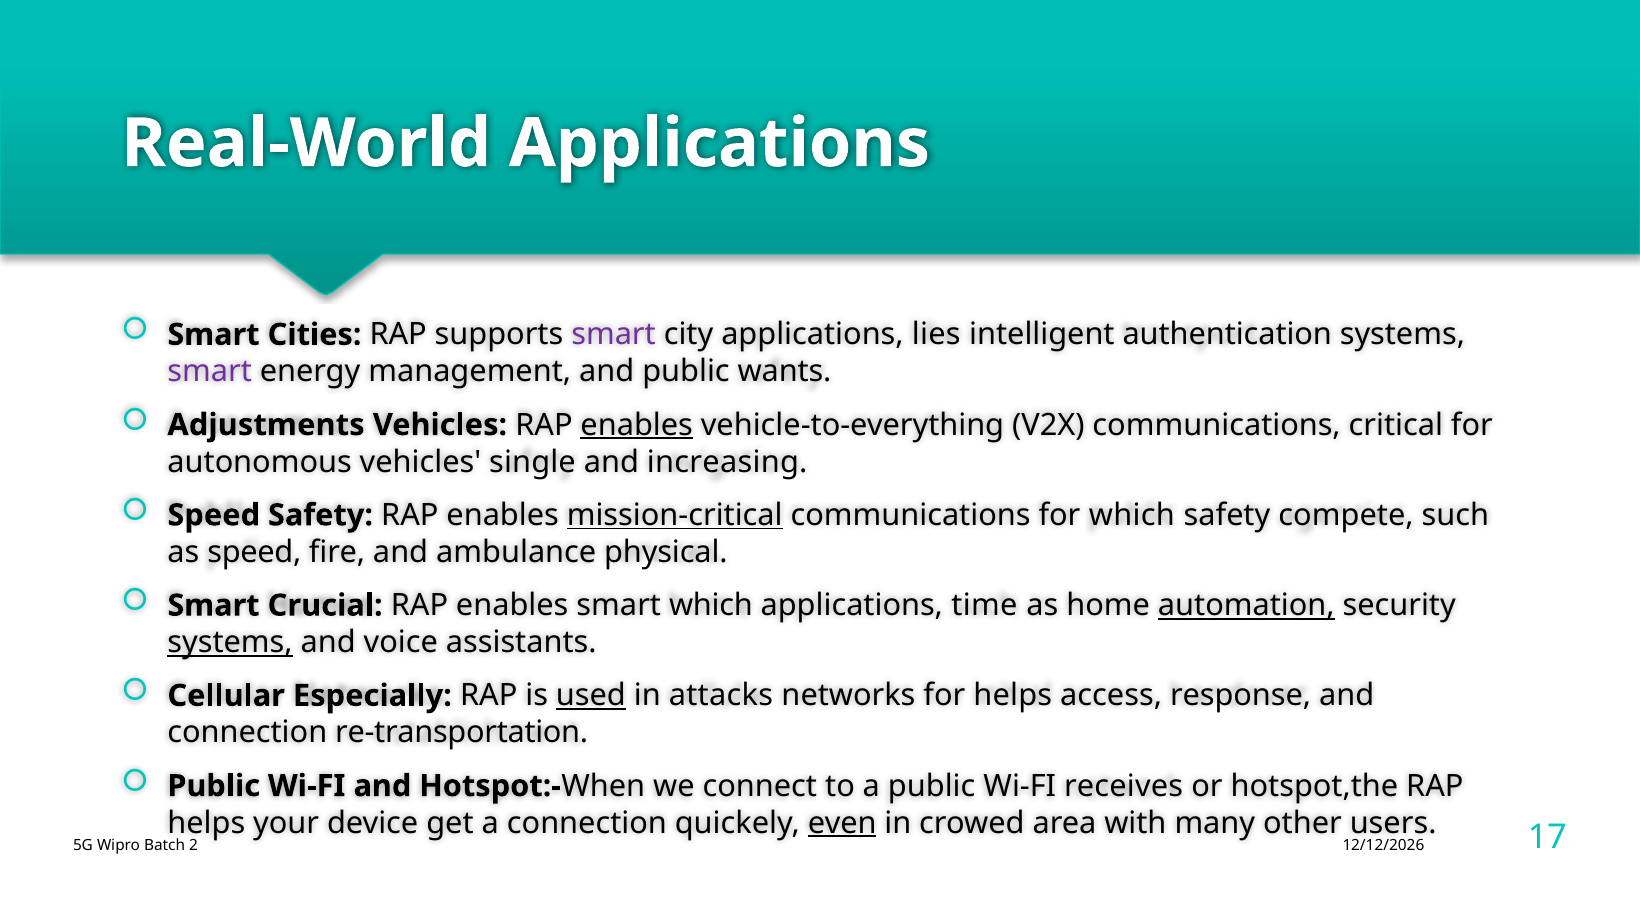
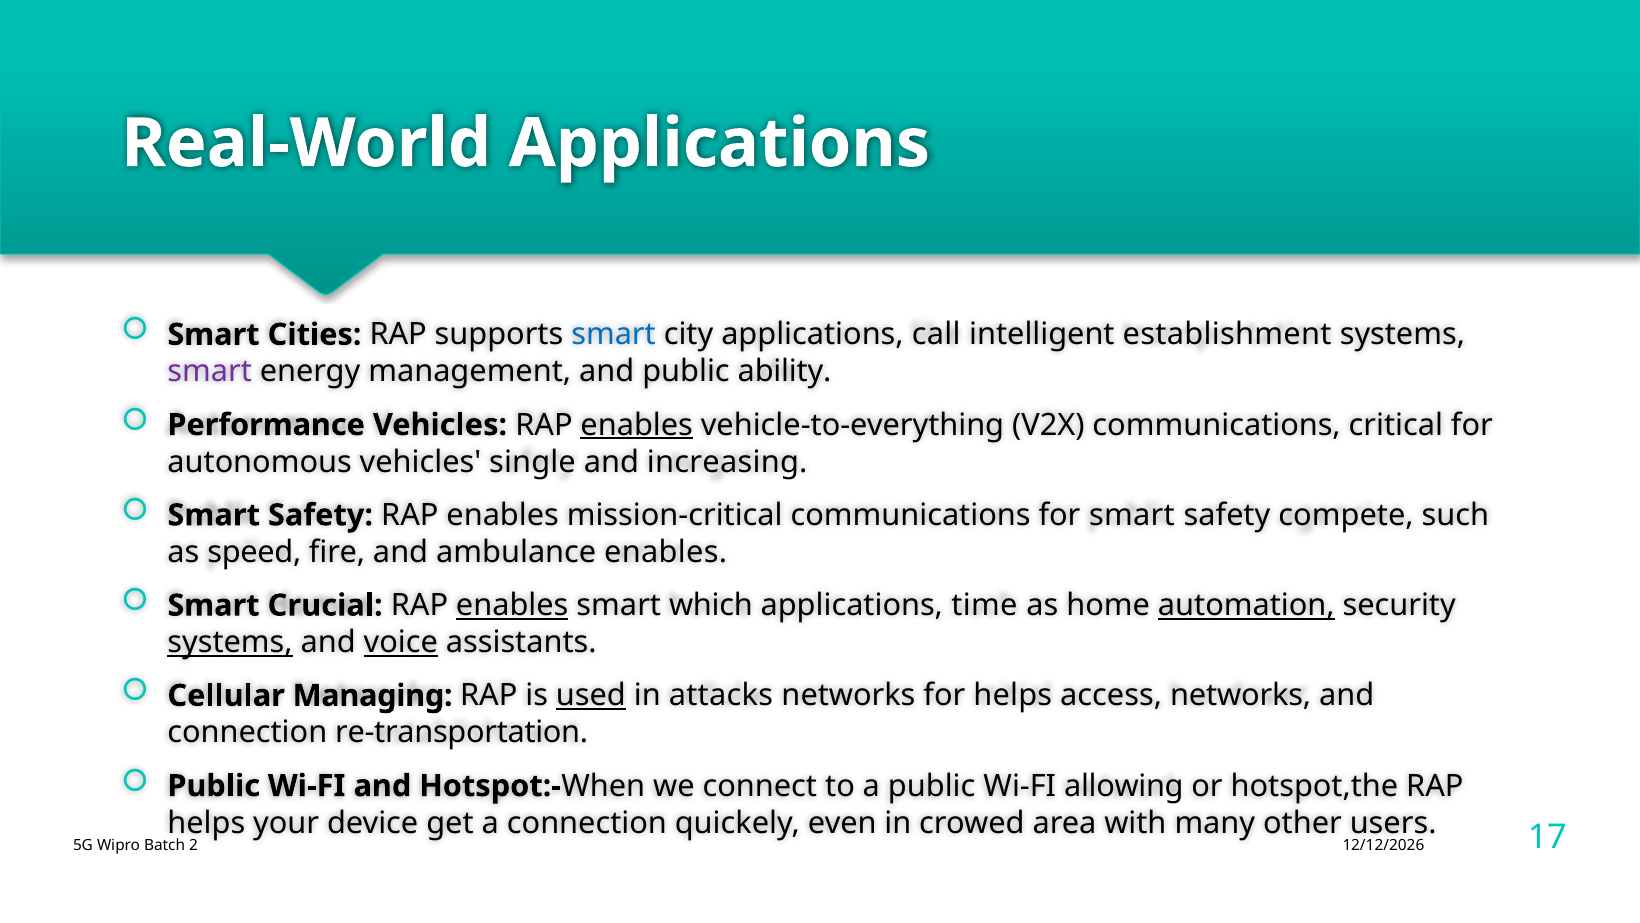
smart at (614, 334) colour: purple -> blue
lies: lies -> call
authentication: authentication -> establishment
wants: wants -> ability
Adjustments: Adjustments -> Performance
Speed at (214, 515): Speed -> Smart
mission-critical underline: present -> none
for which: which -> smart
ambulance physical: physical -> enables
enables at (512, 605) underline: none -> present
voice underline: none -> present
Especially: Especially -> Managing
access response: response -> networks
receives: receives -> allowing
even underline: present -> none
